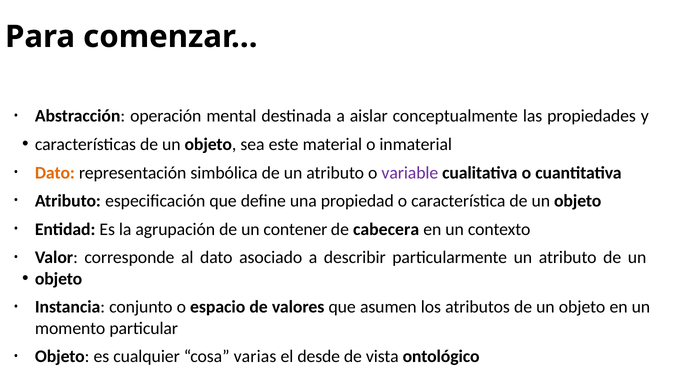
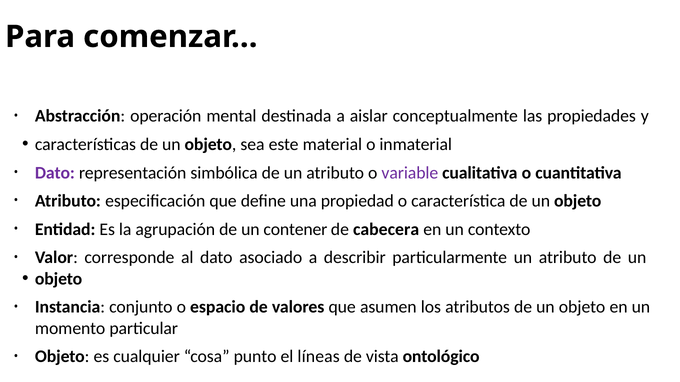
Dato at (55, 173) colour: orange -> purple
varias: varias -> punto
desde: desde -> líneas
